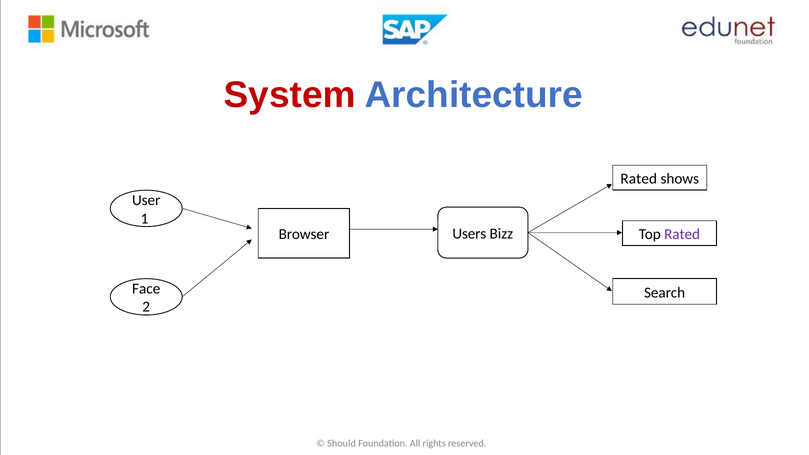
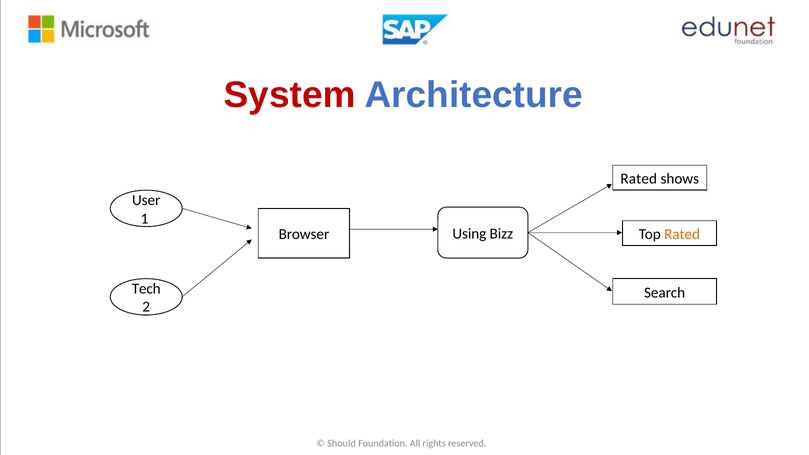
Users: Users -> Using
Rated at (682, 234) colour: purple -> orange
Face: Face -> Tech
